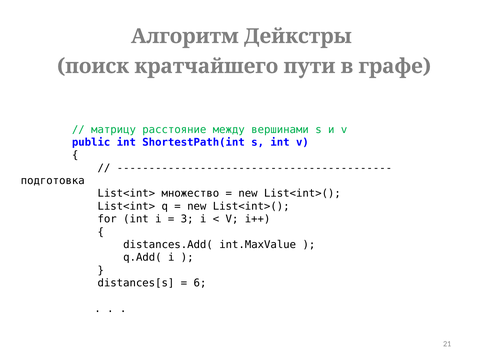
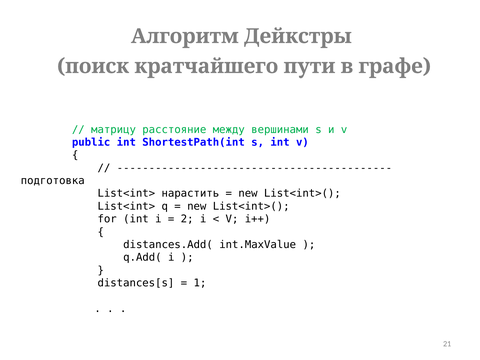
множество: множество -> нарастить
3: 3 -> 2
6: 6 -> 1
